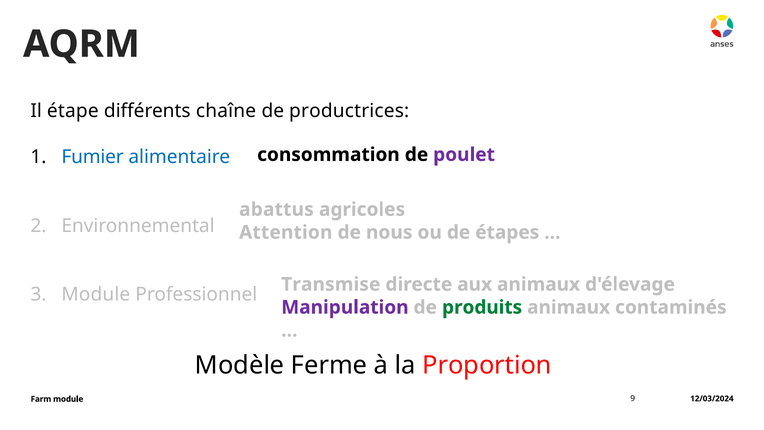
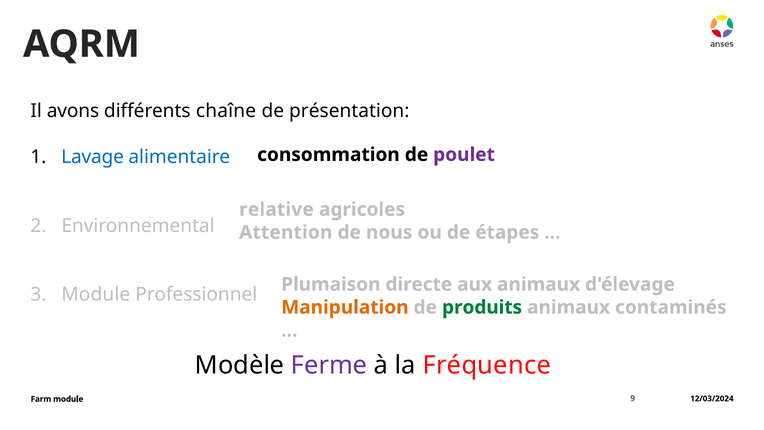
étape: étape -> avons
productrices: productrices -> présentation
Fumier: Fumier -> Lavage
abattus: abattus -> relative
Transmise: Transmise -> Plumaison
Manipulation colour: purple -> orange
Ferme colour: black -> purple
Proportion: Proportion -> Fréquence
